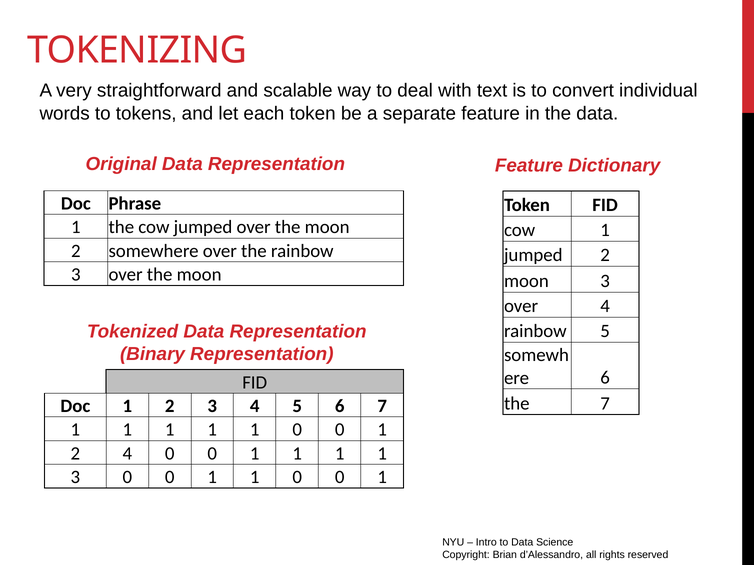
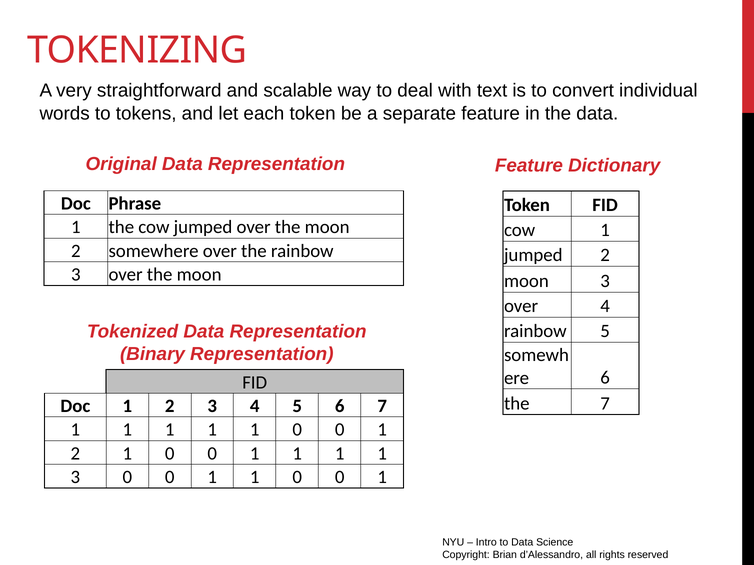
2 4: 4 -> 1
